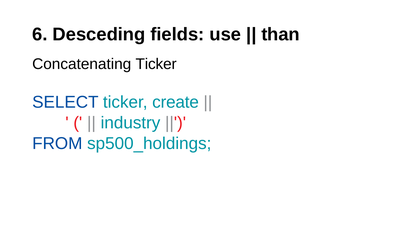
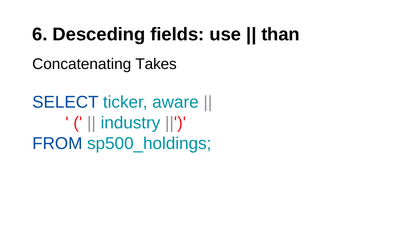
Concatenating Ticker: Ticker -> Takes
create: create -> aware
